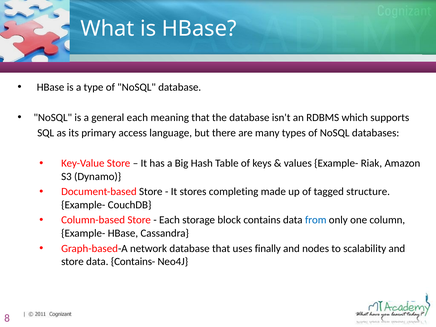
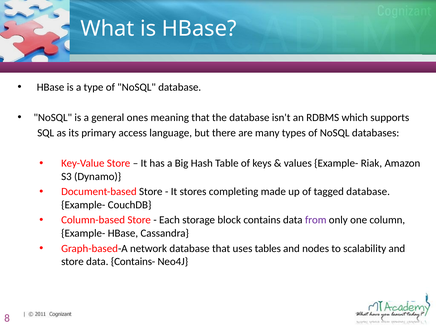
general each: each -> ones
tagged structure: structure -> database
from colour: blue -> purple
finally: finally -> tables
